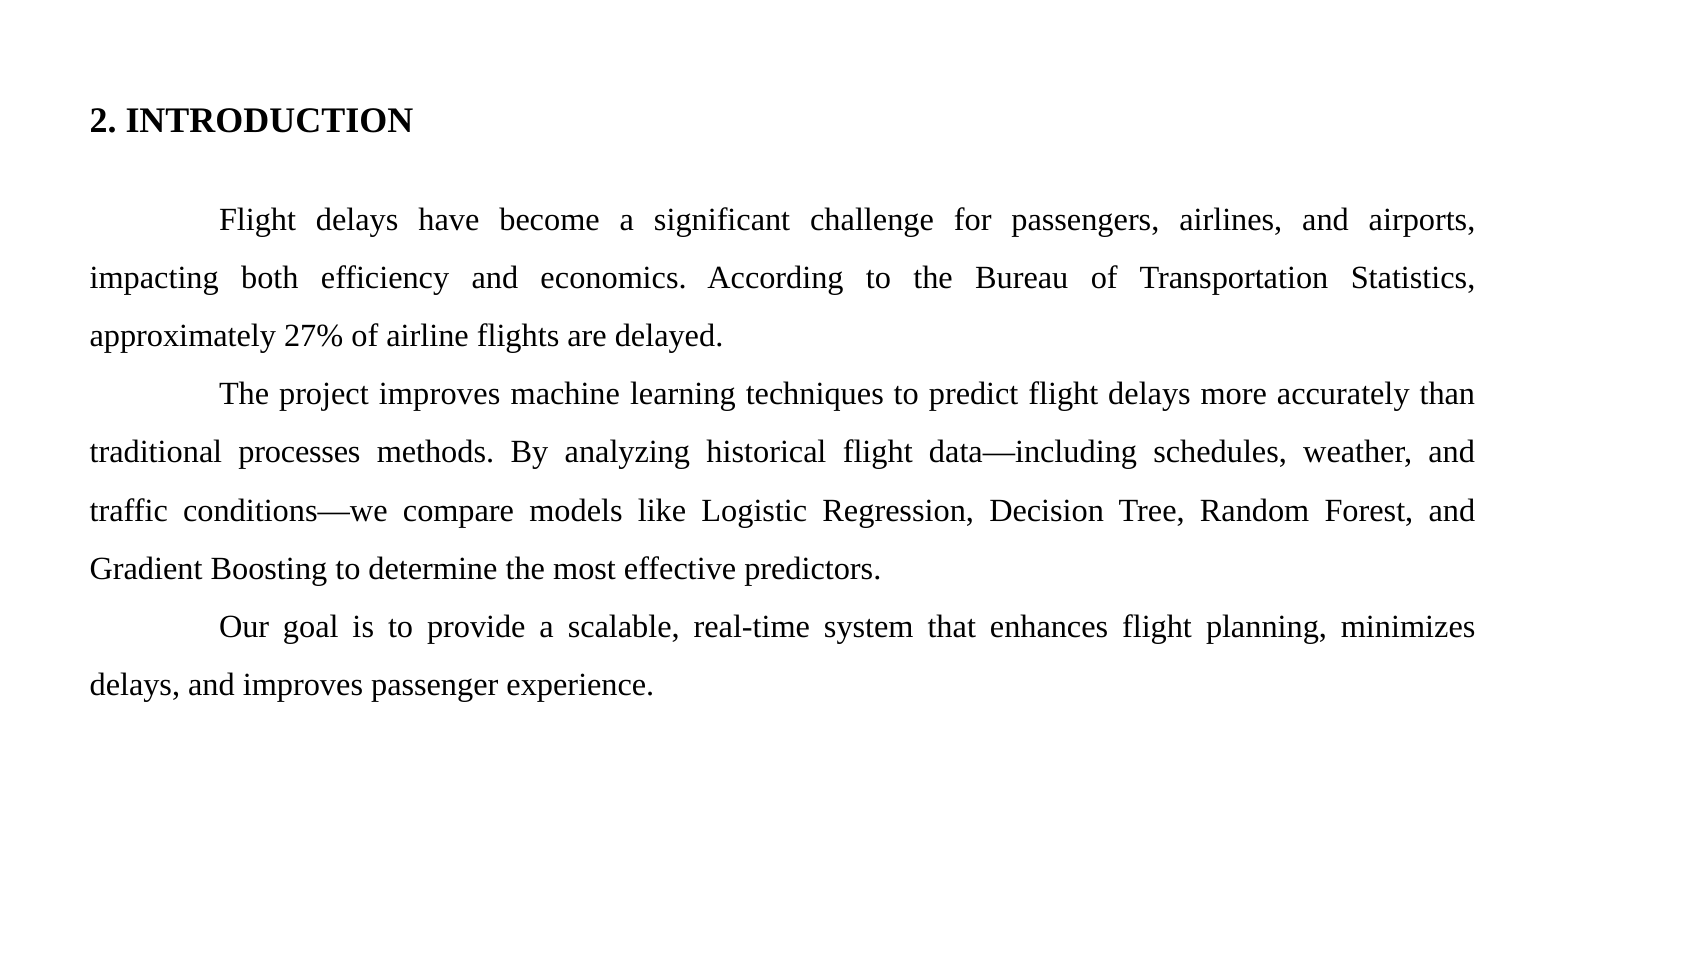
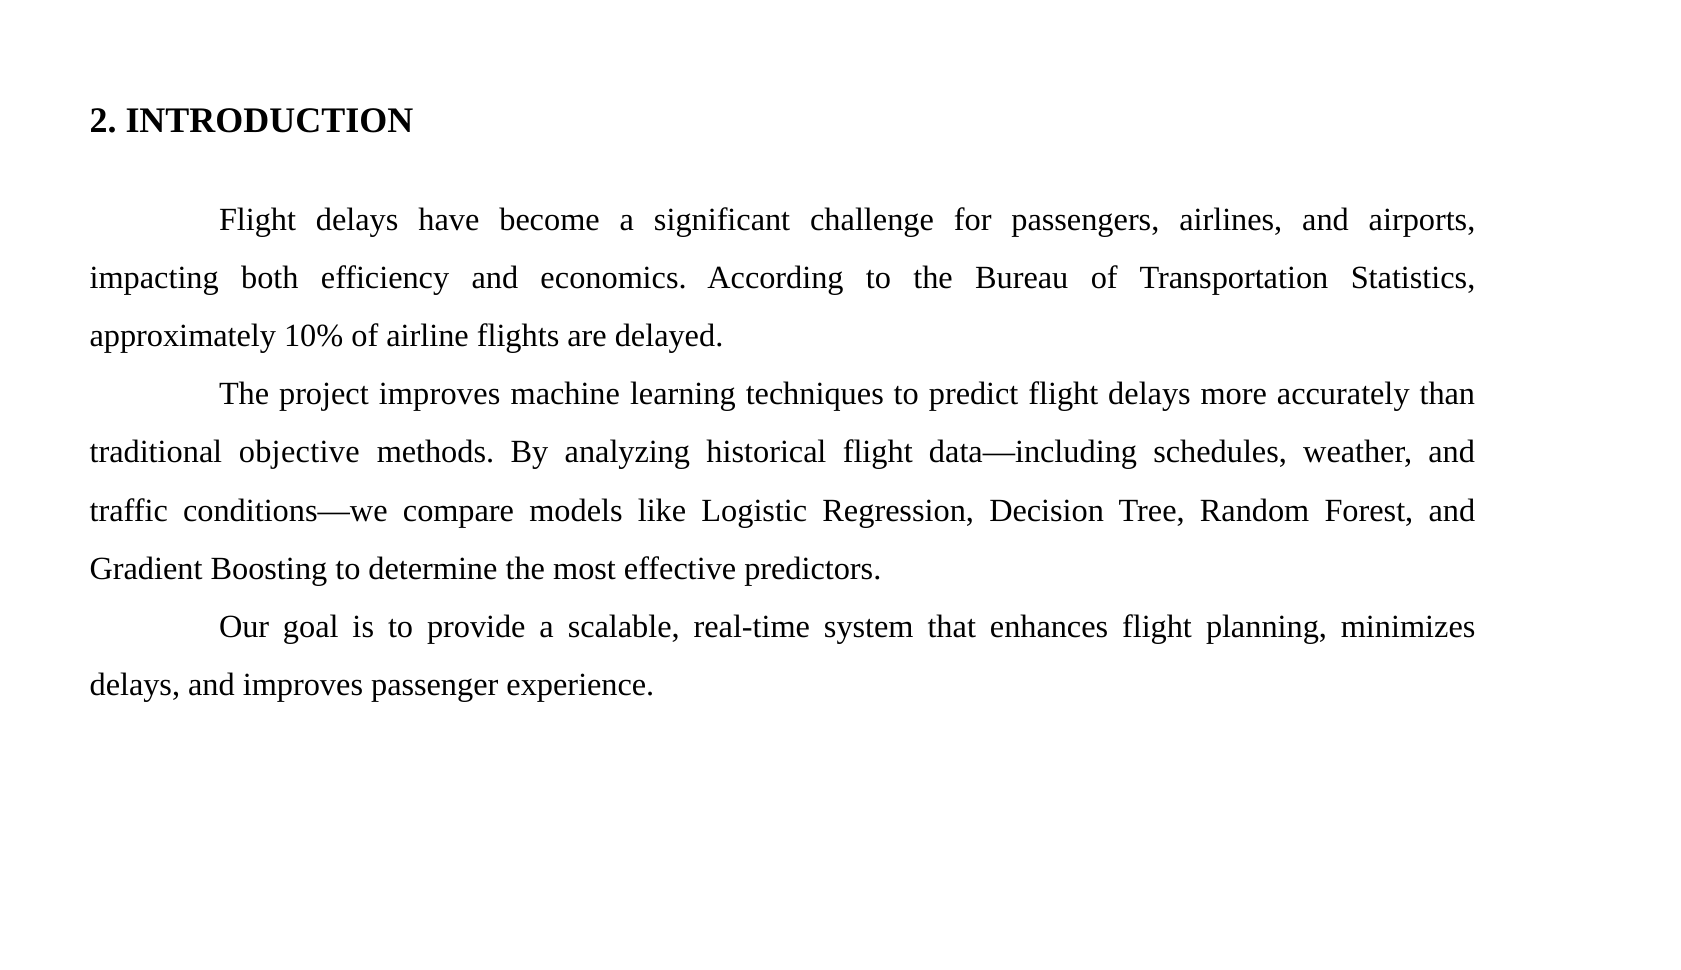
27%: 27% -> 10%
processes: processes -> objective
